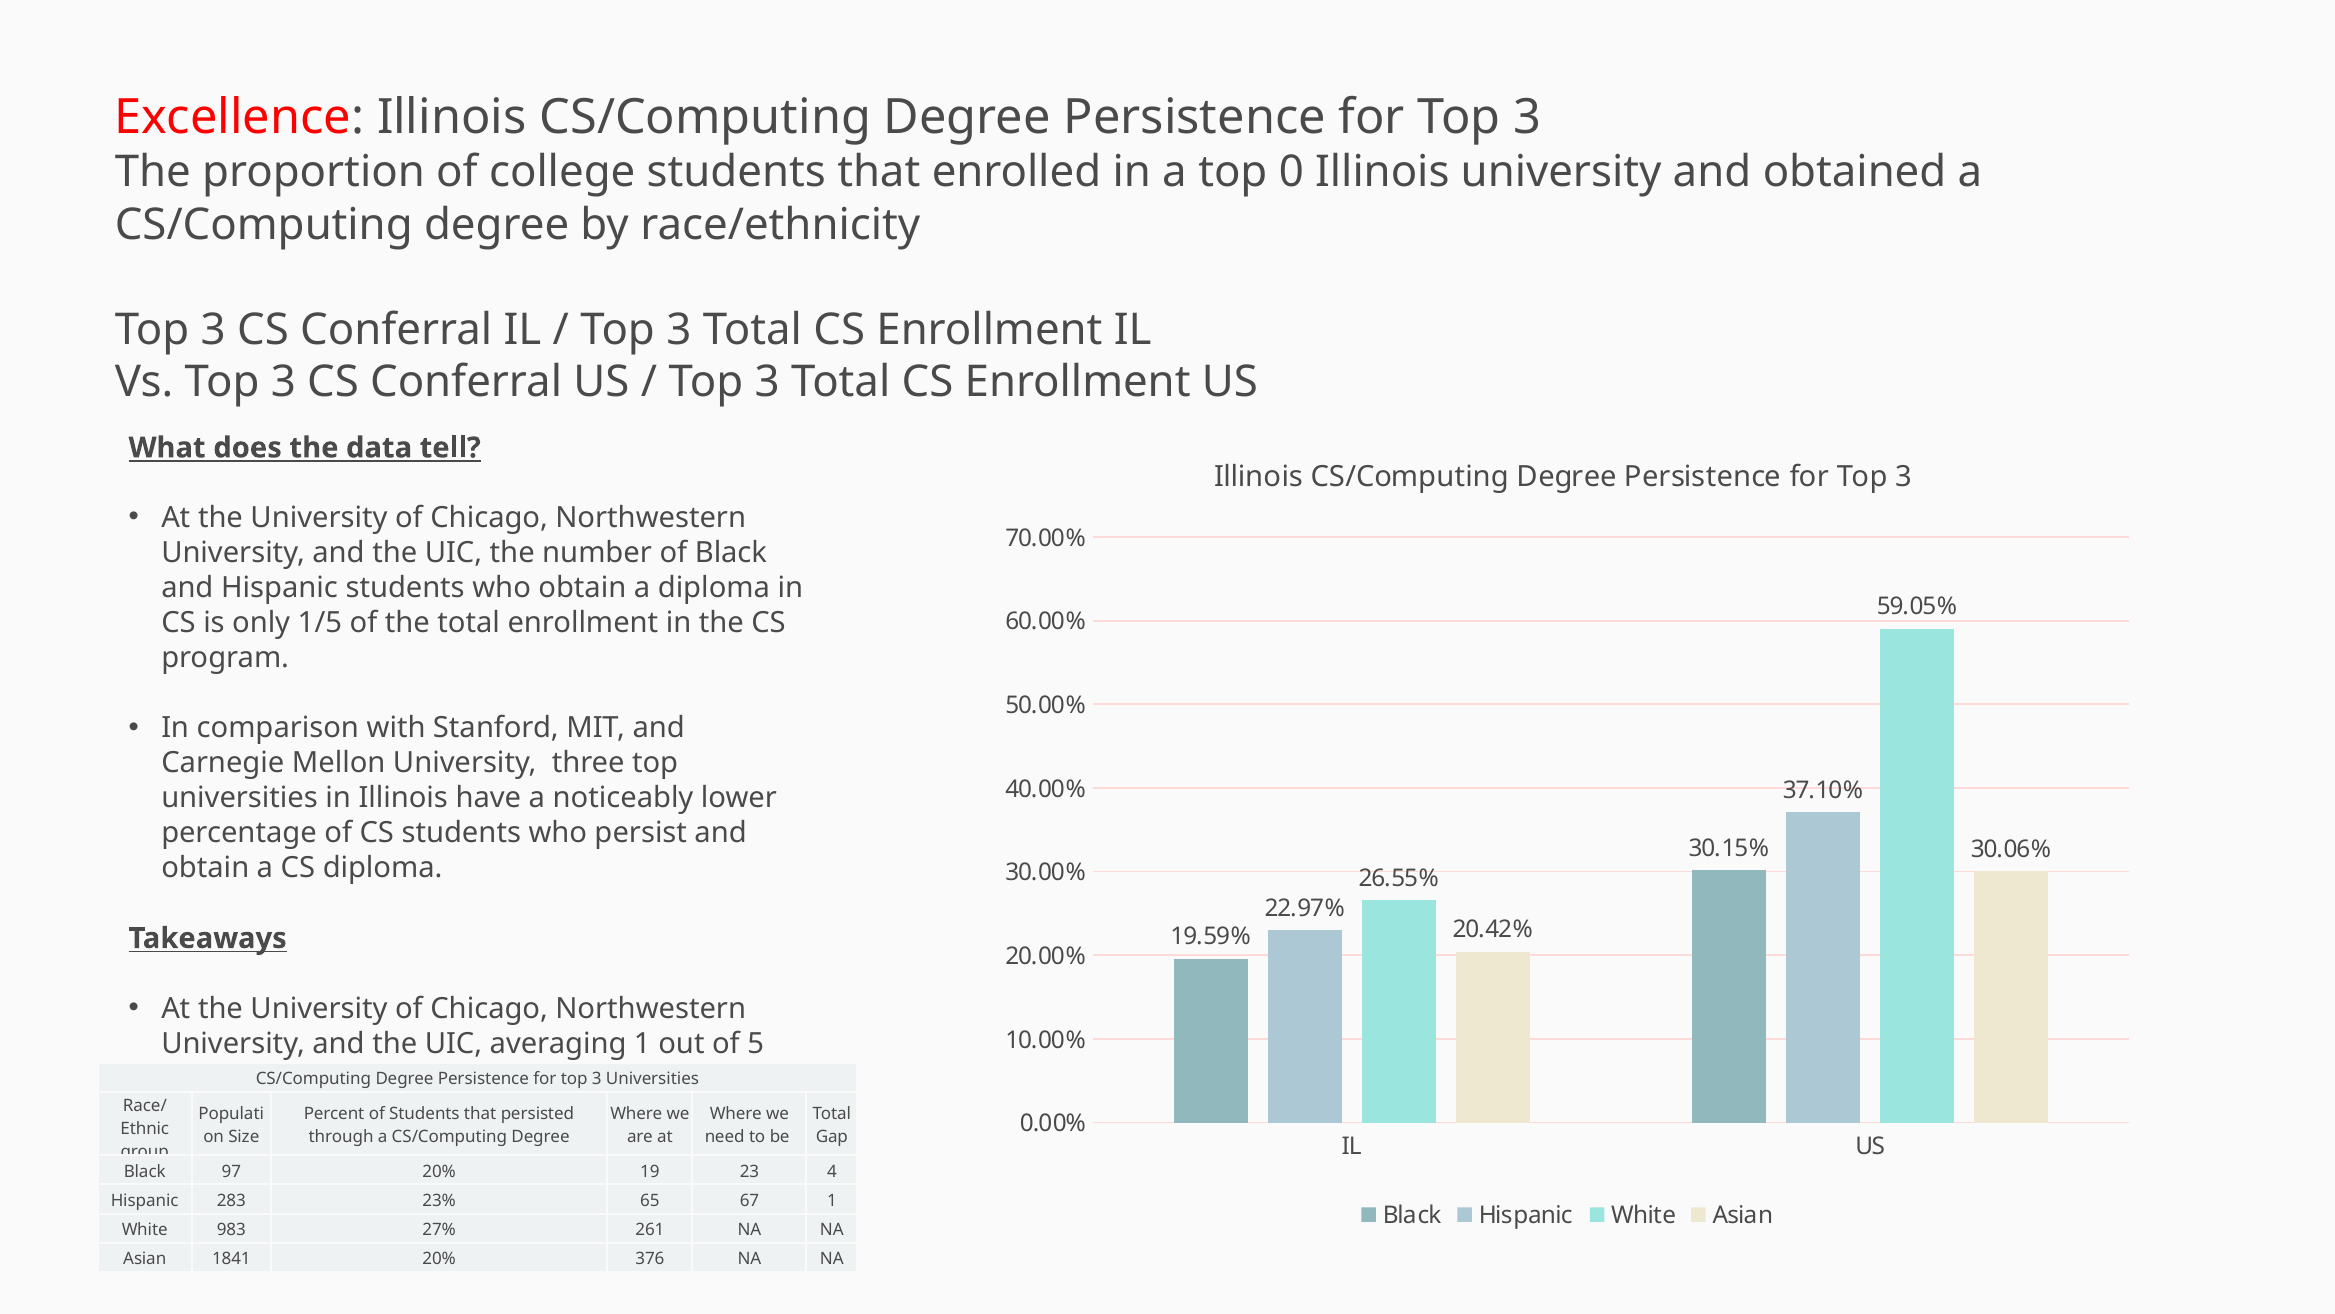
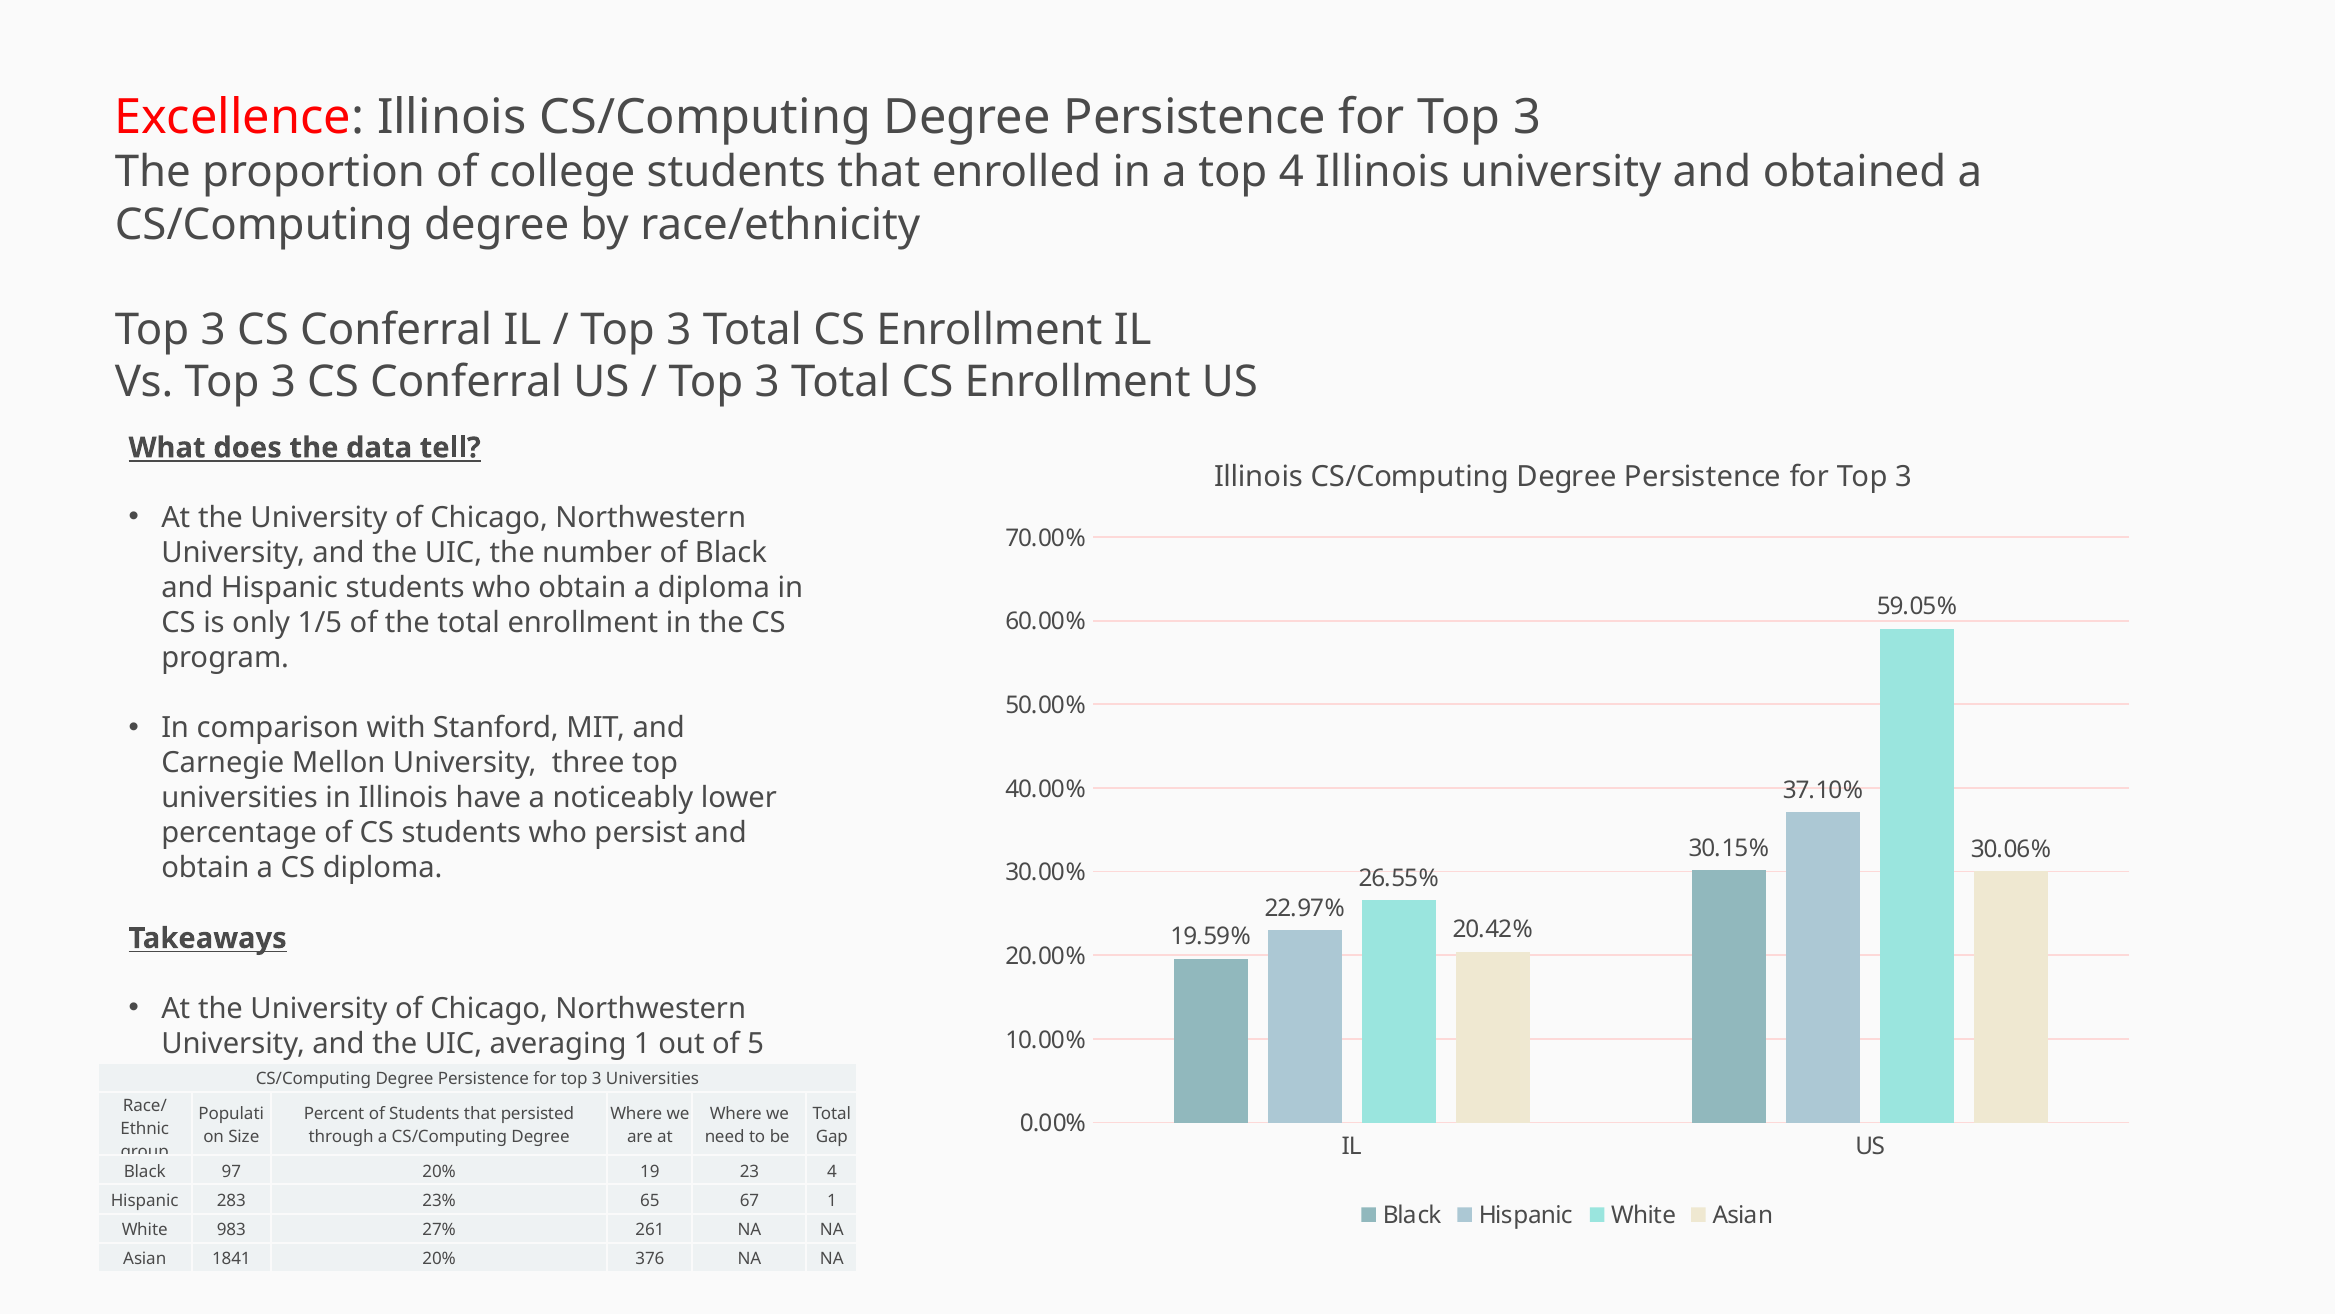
top 0: 0 -> 4
